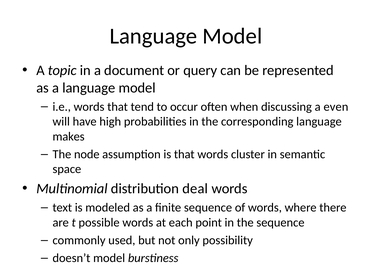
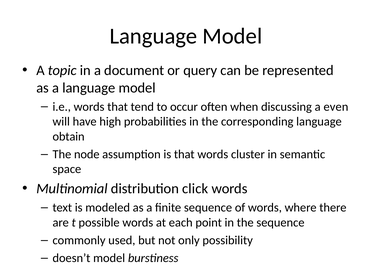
makes: makes -> obtain
deal: deal -> click
